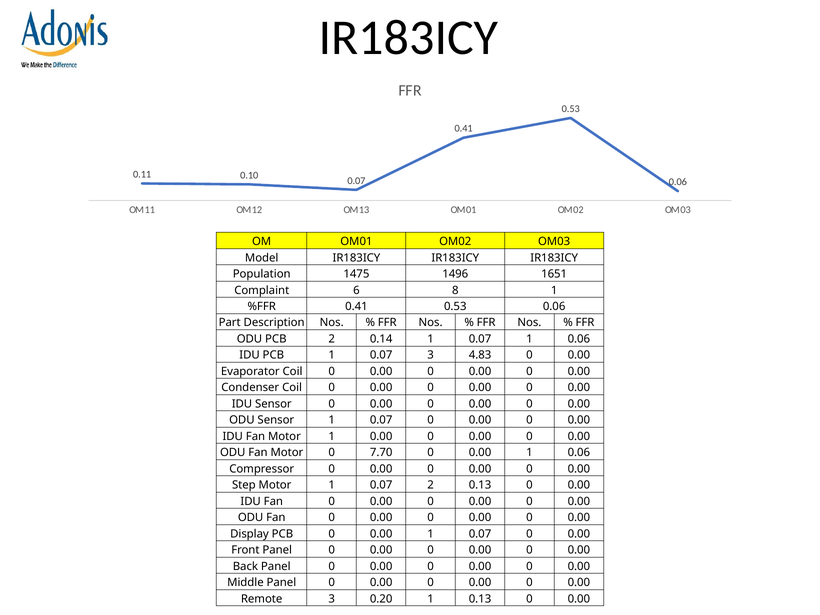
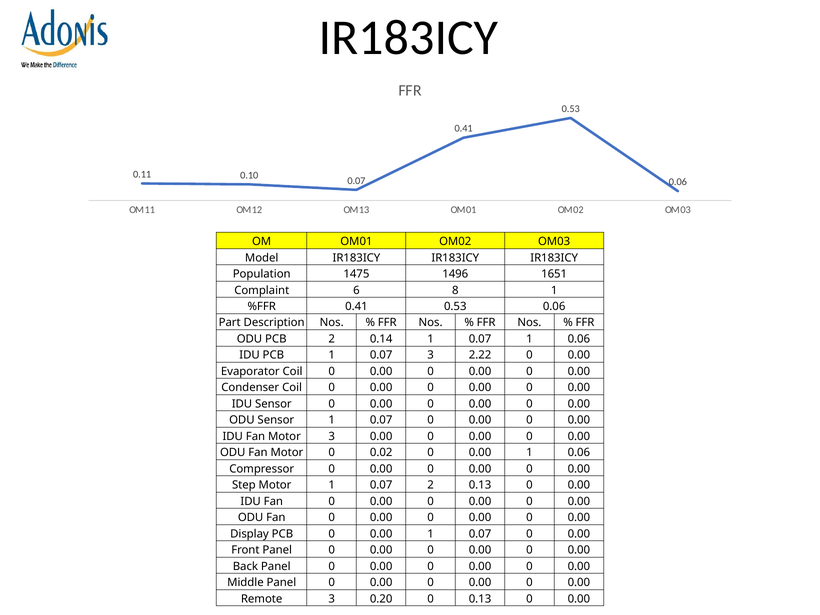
4.83: 4.83 -> 2.22
Fan Motor 1: 1 -> 3
7.70: 7.70 -> 0.02
0.20 1: 1 -> 0
